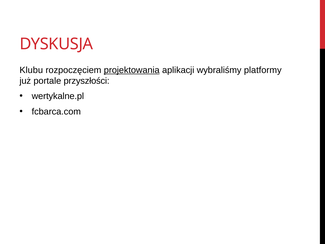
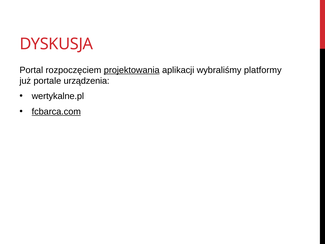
Klubu: Klubu -> Portal
przyszłości: przyszłości -> urządzenia
fcbarca.com underline: none -> present
